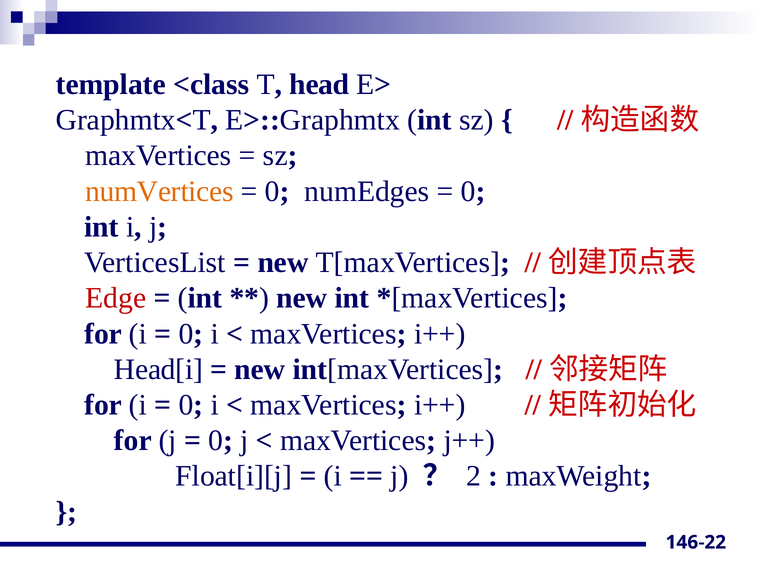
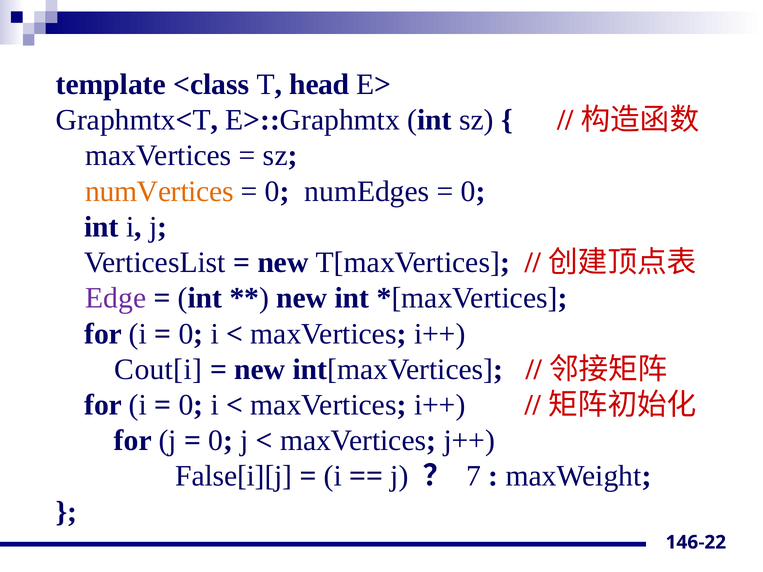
Edge colour: red -> purple
Head[i: Head[i -> Cout[i
Float[i][j: Float[i][j -> False[i][j
2: 2 -> 7
